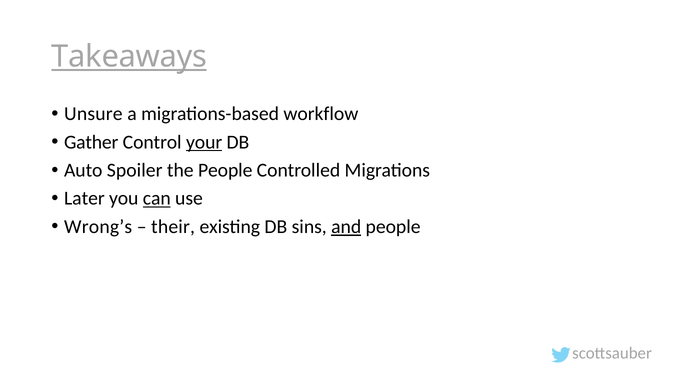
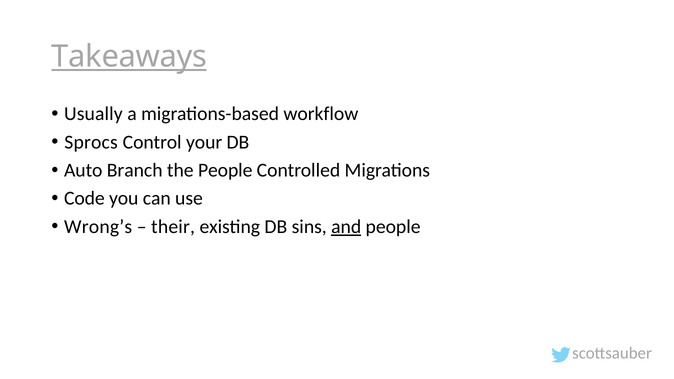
Unsure: Unsure -> Usually
Gather: Gather -> Sprocs
your underline: present -> none
Spoiler: Spoiler -> Branch
Later: Later -> Code
can underline: present -> none
